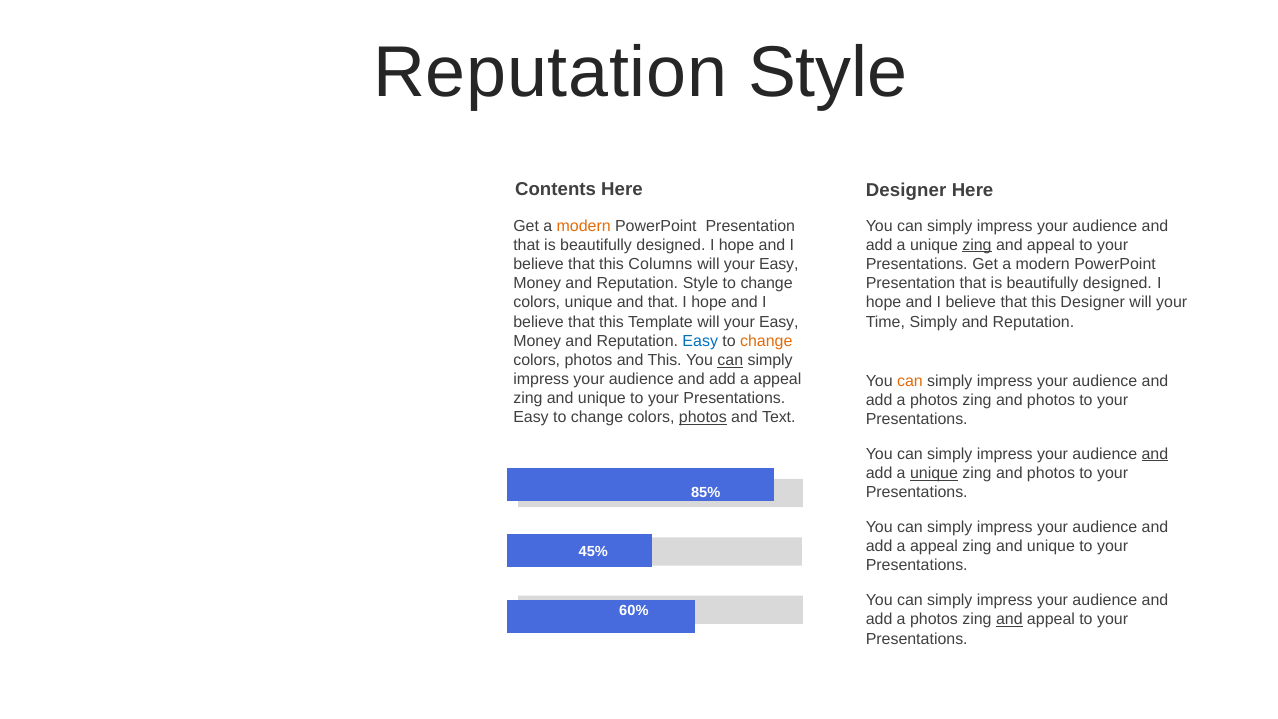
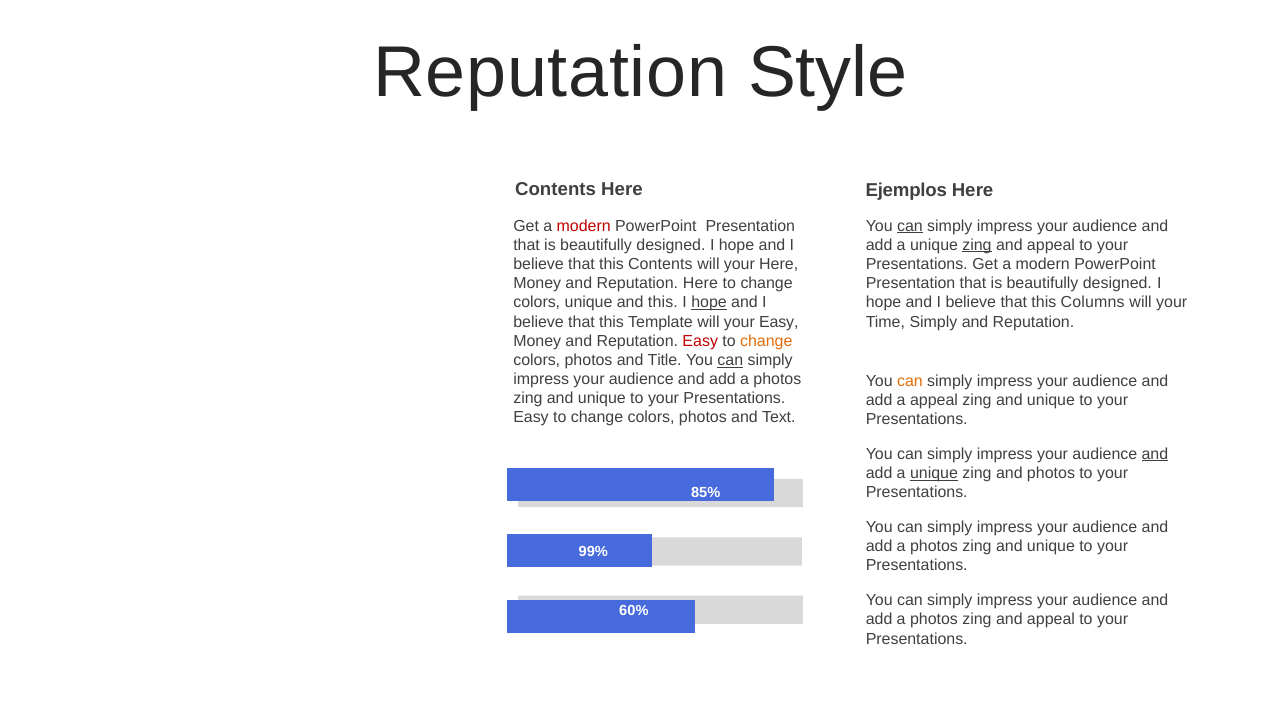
Designer at (906, 190): Designer -> Ejemplos
modern at (584, 226) colour: orange -> red
can at (910, 226) underline: none -> present
this Columns: Columns -> Contents
Easy at (779, 264): Easy -> Here
and Reputation Style: Style -> Here
and that: that -> this
hope at (709, 303) underline: none -> present
this Designer: Designer -> Columns
Easy at (700, 341) colour: blue -> red
and This: This -> Title
appeal at (777, 379): appeal -> photos
photos at (934, 400): photos -> appeal
photos at (1051, 400): photos -> unique
photos at (703, 418) underline: present -> none
appeal at (934, 546): appeal -> photos
45%: 45% -> 99%
and at (1009, 620) underline: present -> none
